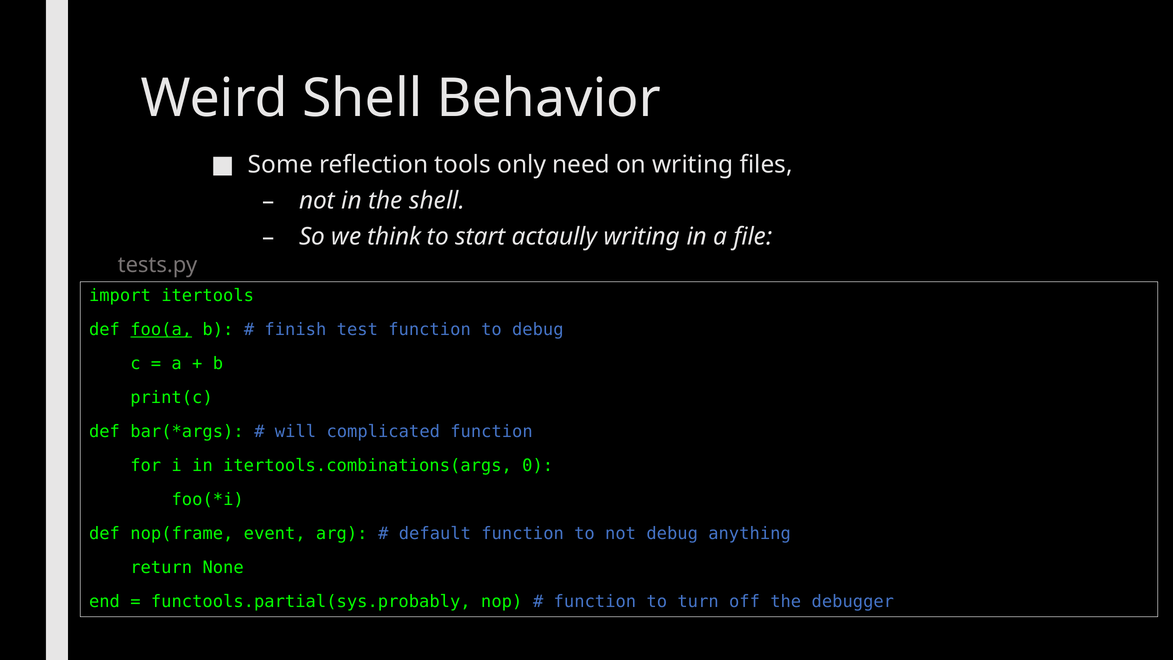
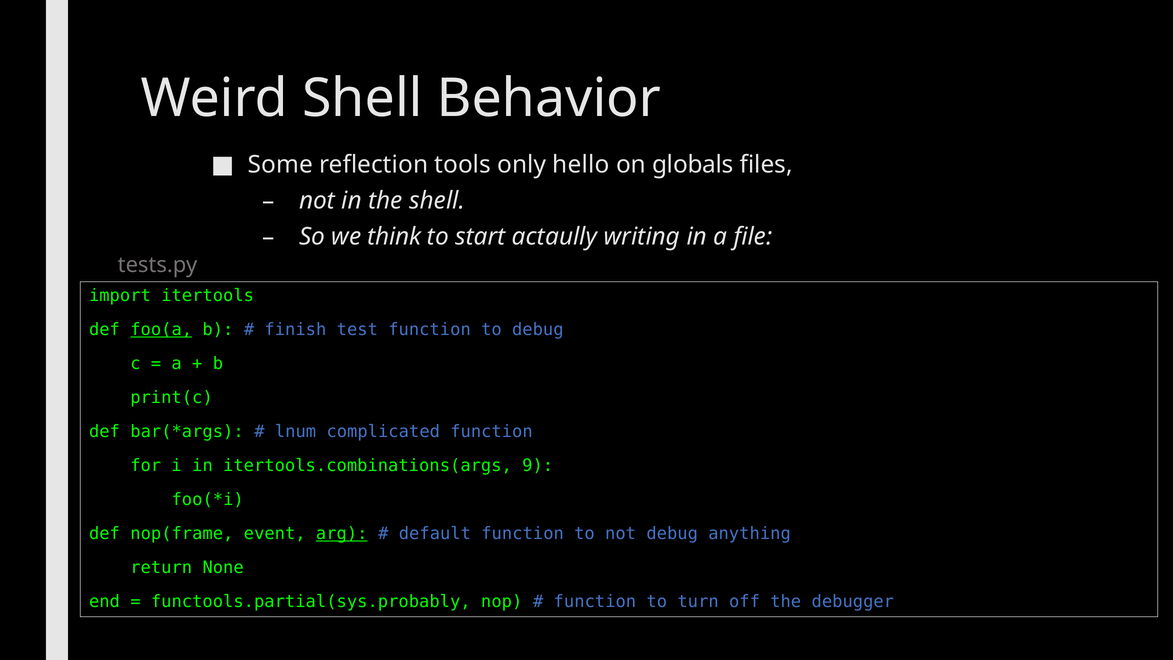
need: need -> hello
on writing: writing -> globals
will: will -> lnum
0: 0 -> 9
arg underline: none -> present
